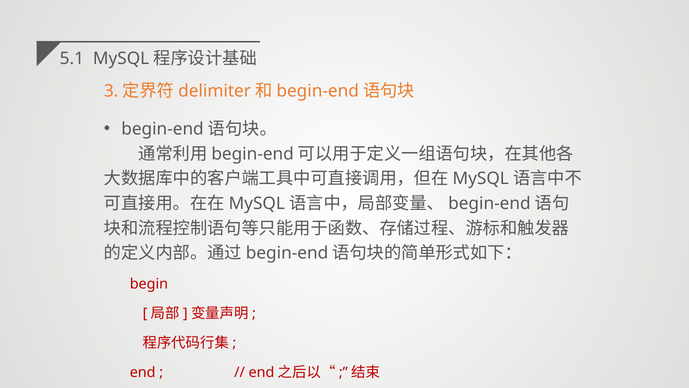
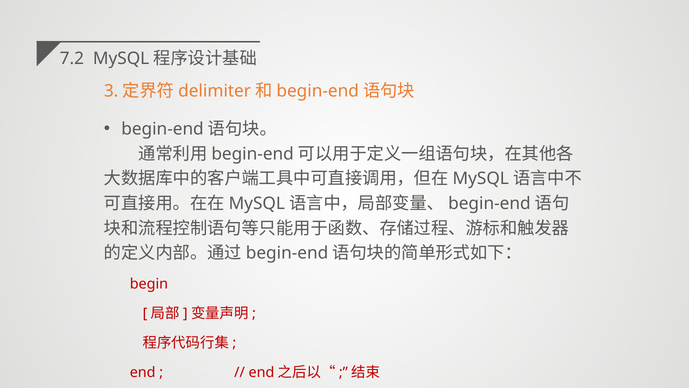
5.1: 5.1 -> 7.2
